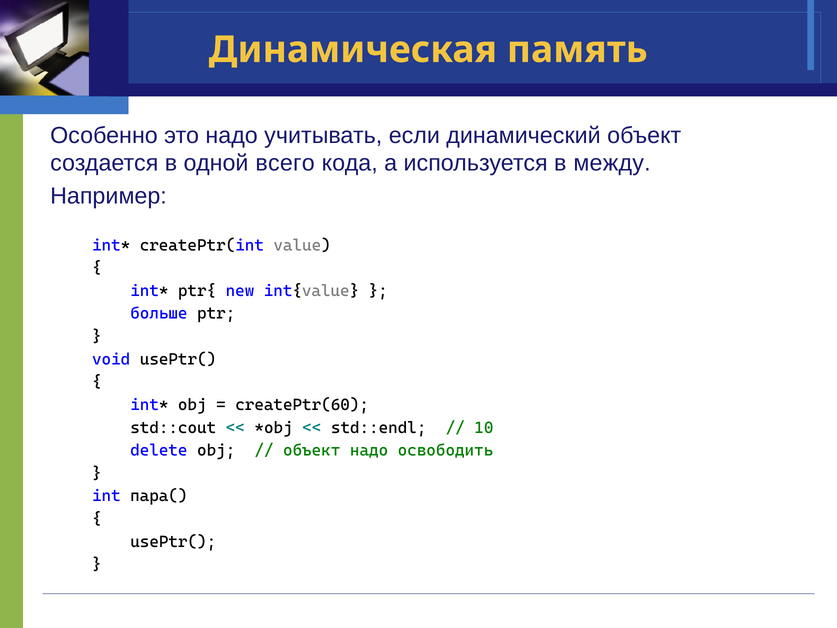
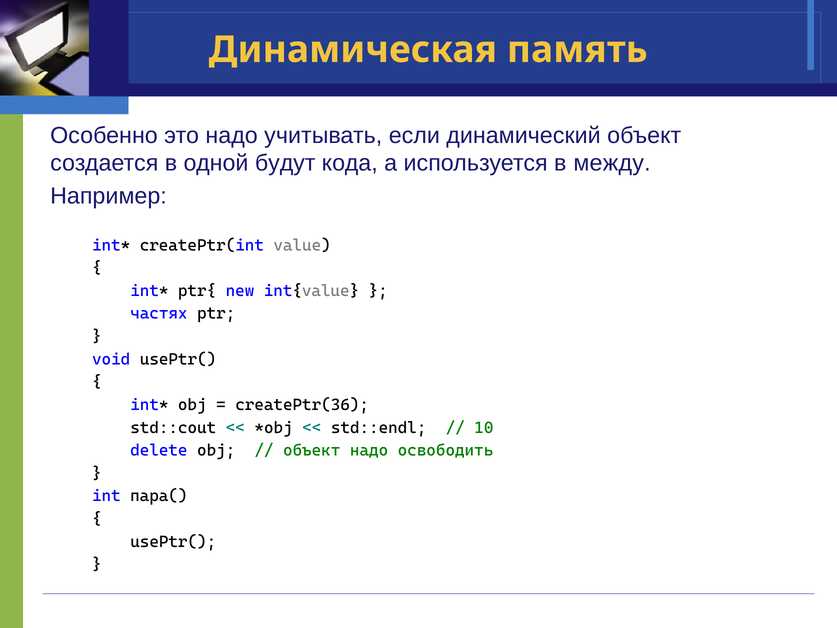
всего: всего -> будут
больше: больше -> частях
createPtr(60: createPtr(60 -> createPtr(36
